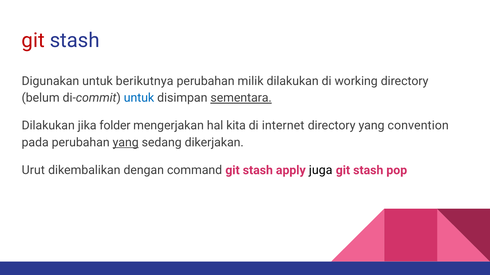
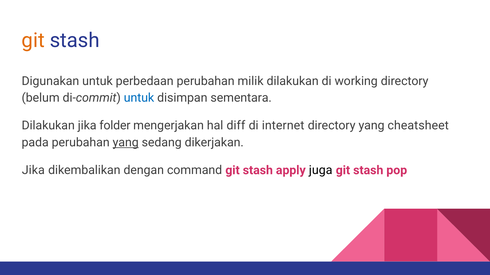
git at (33, 41) colour: red -> orange
berikutnya: berikutnya -> perbedaan
sementara underline: present -> none
kita: kita -> diff
convention: convention -> cheatsheet
Urut at (33, 171): Urut -> Jika
